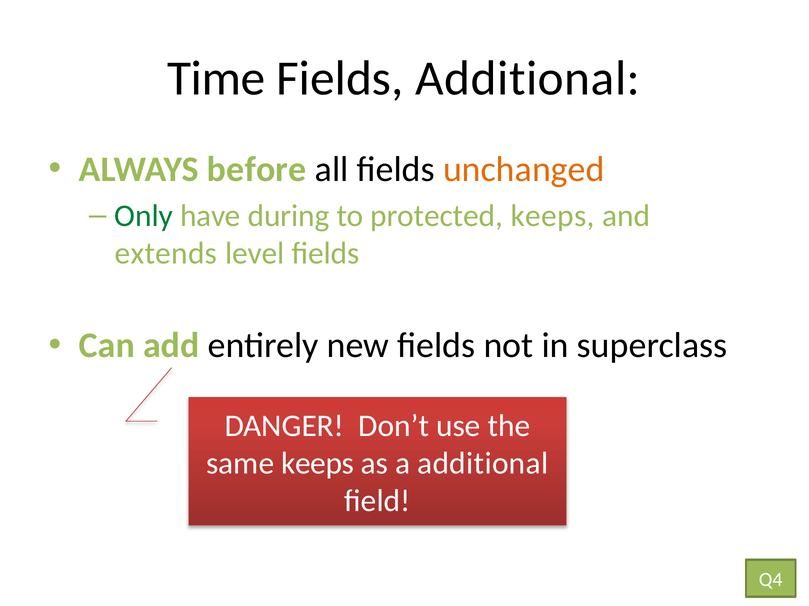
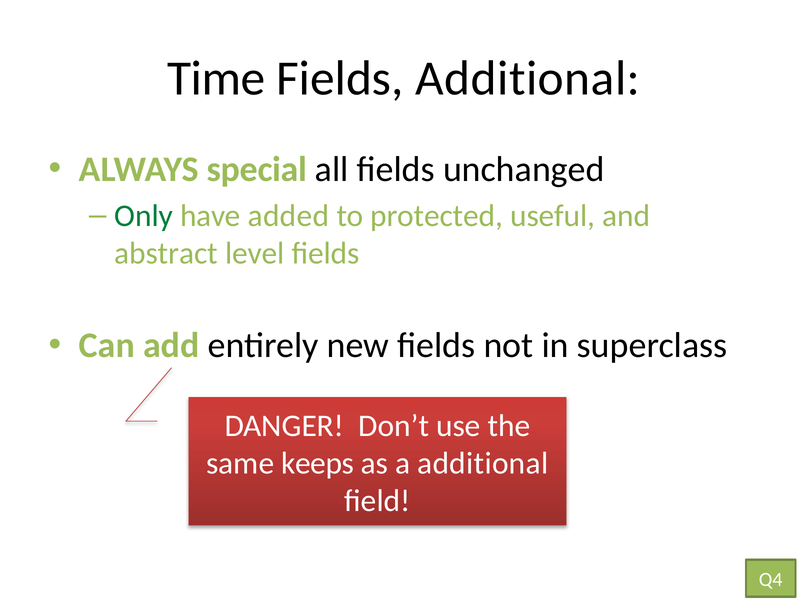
before: before -> special
unchanged colour: orange -> black
during: during -> added
protected keeps: keeps -> useful
extends: extends -> abstract
